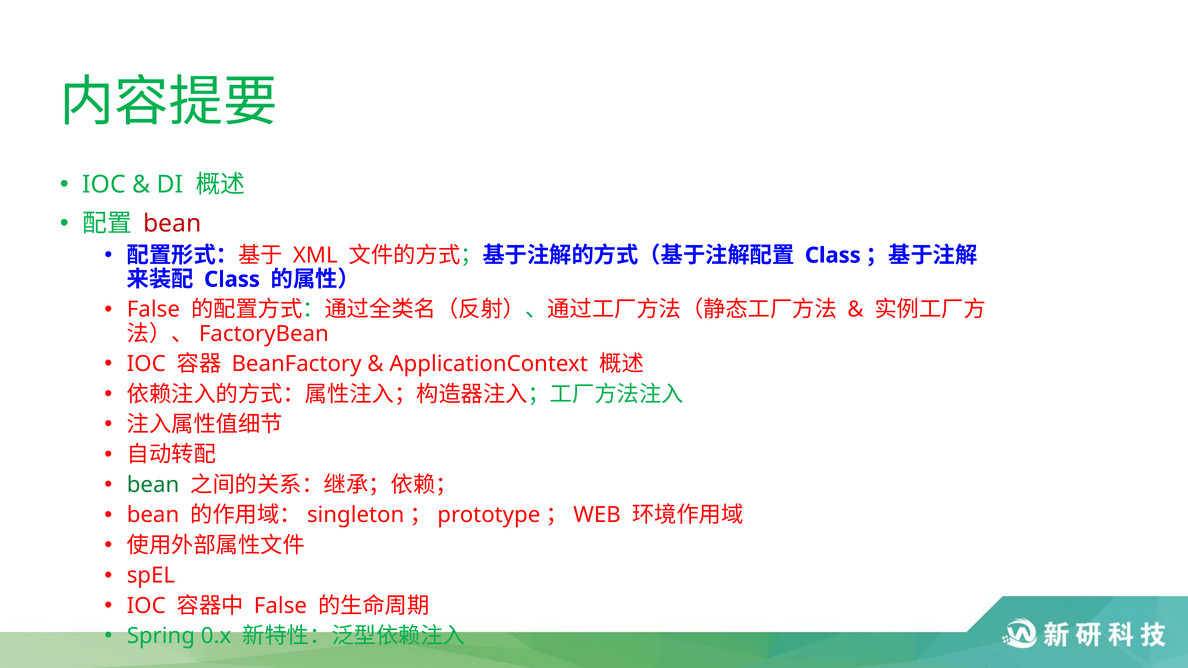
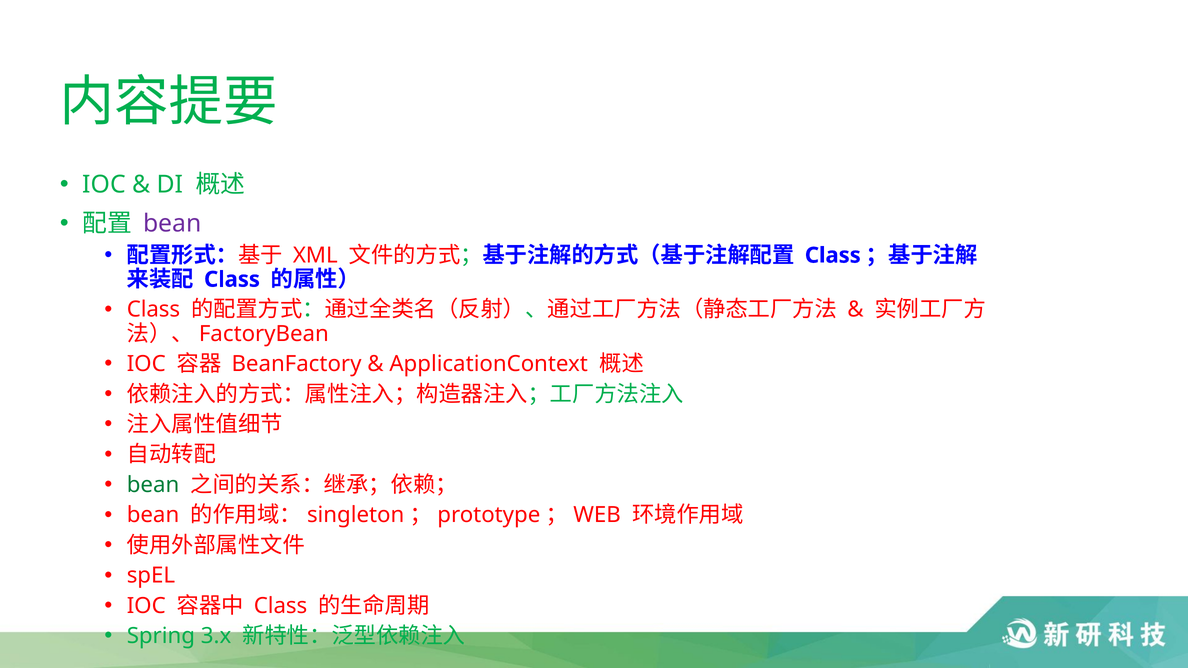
bean at (172, 224) colour: red -> purple
False at (153, 310): False -> Class
False at (280, 606): False -> Class
0.x: 0.x -> 3.x
